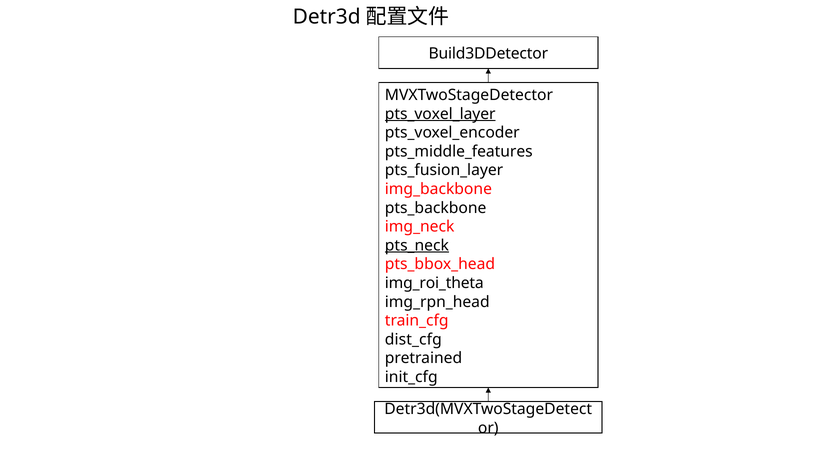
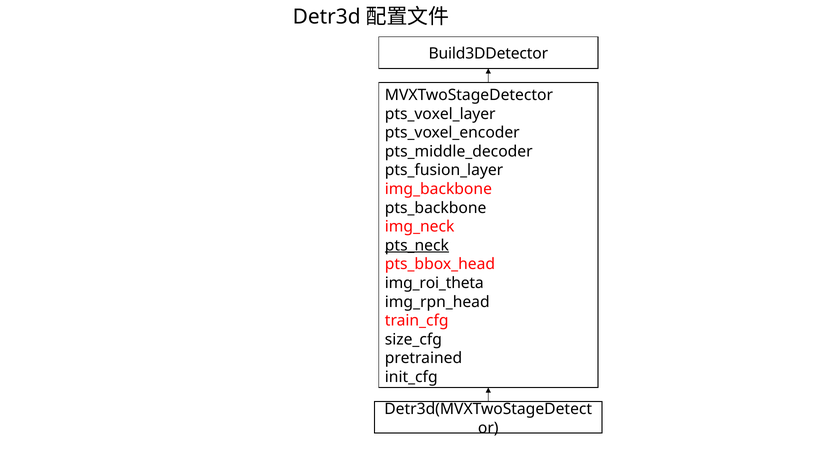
pts_voxel_layer underline: present -> none
pts_middle_features: pts_middle_features -> pts_middle_decoder
dist_cfg: dist_cfg -> size_cfg
